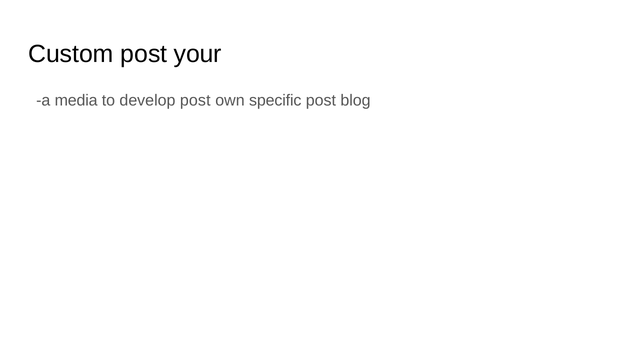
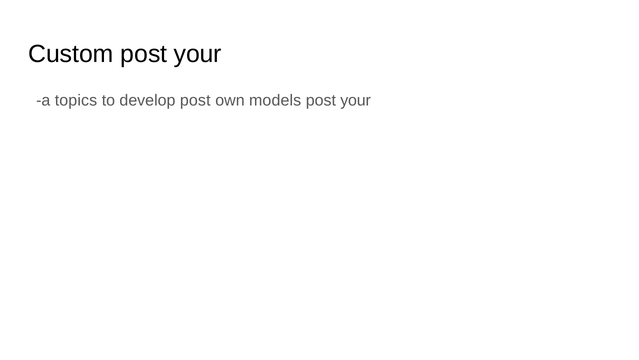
media: media -> topics
specific: specific -> models
blog at (356, 100): blog -> your
